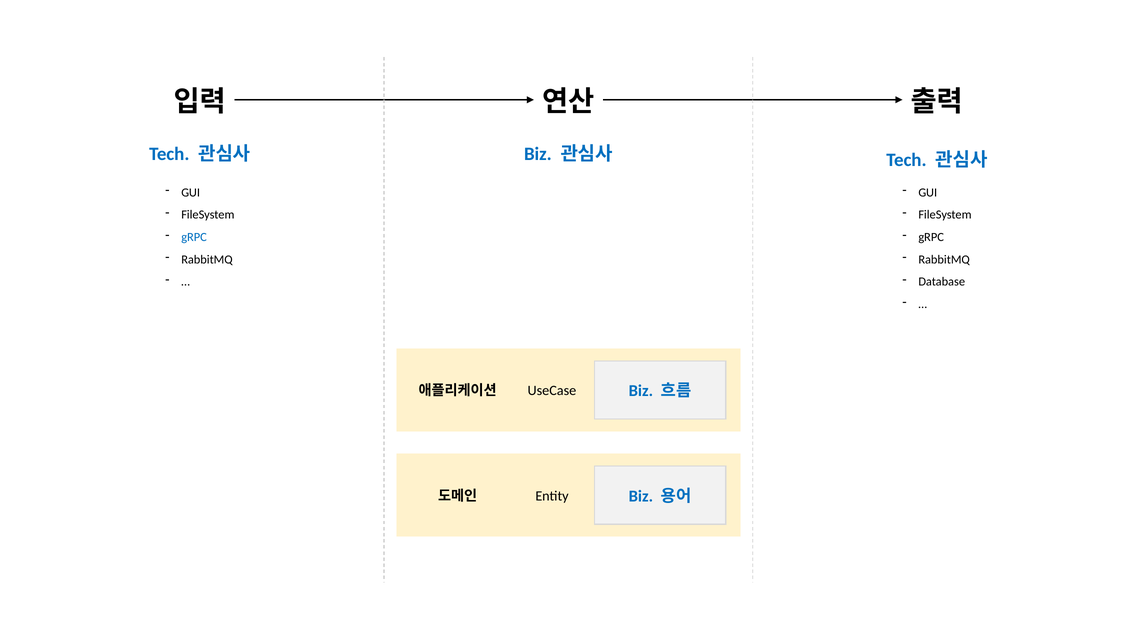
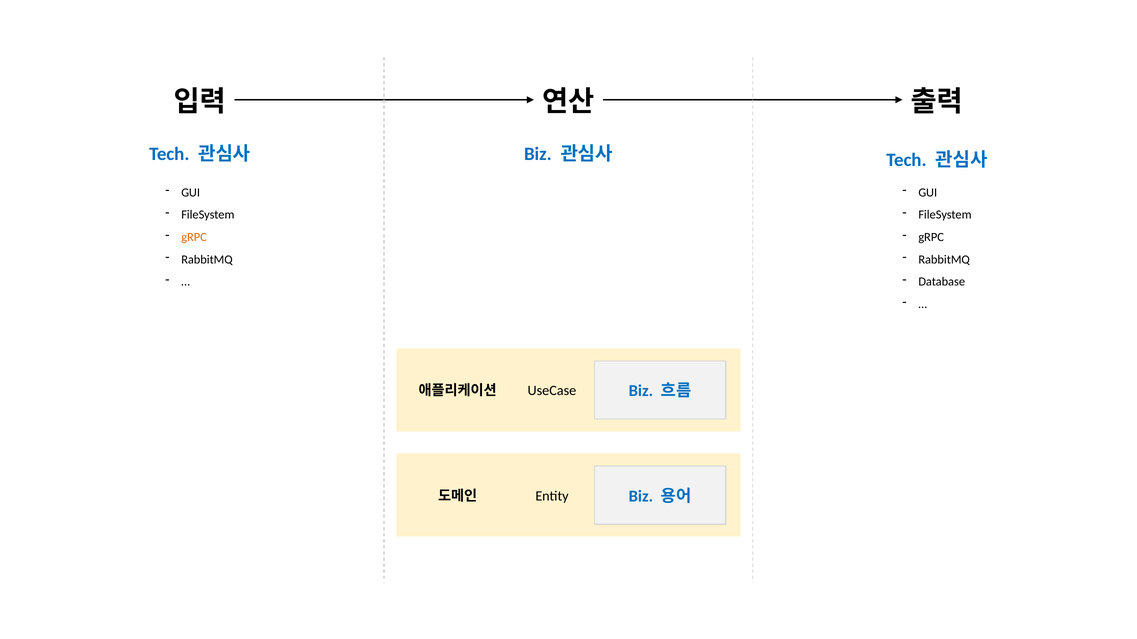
gRPC at (194, 237) colour: blue -> orange
